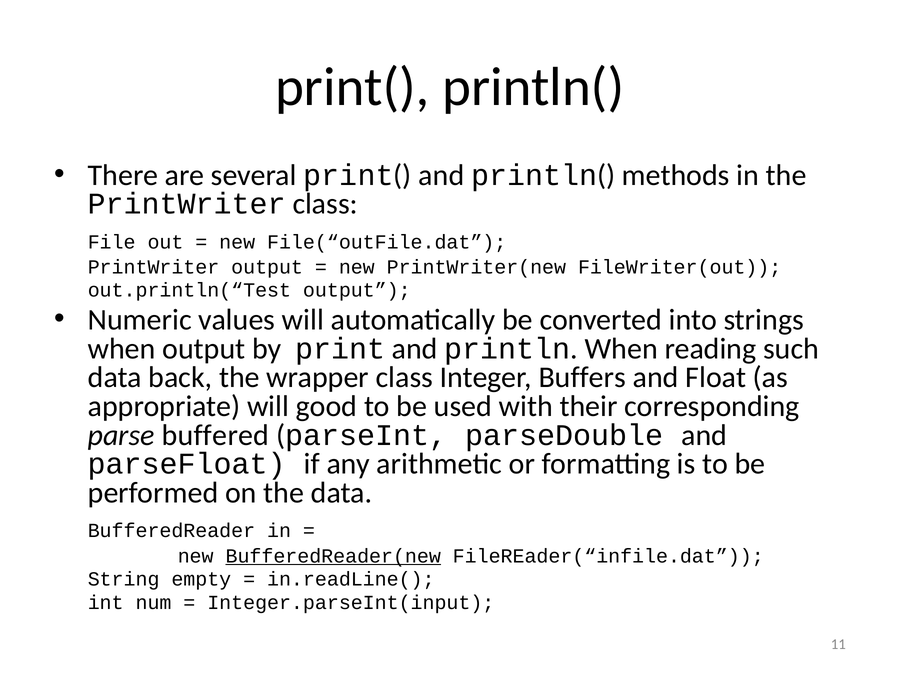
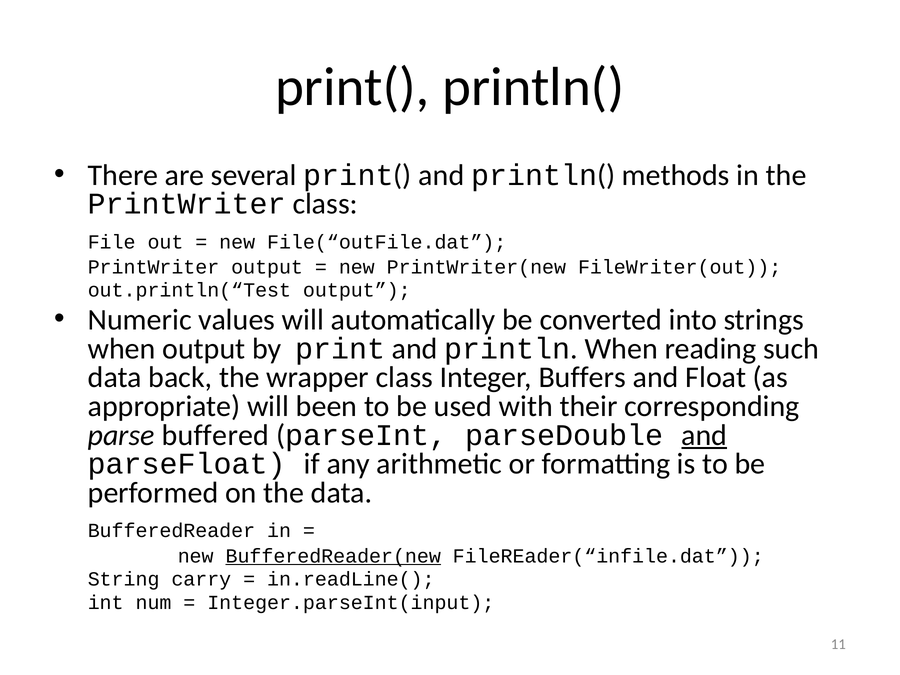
good: good -> been
and at (704, 435) underline: none -> present
empty: empty -> carry
